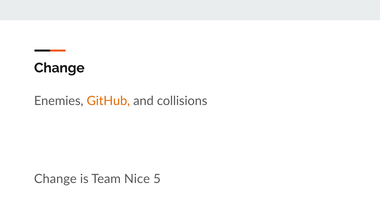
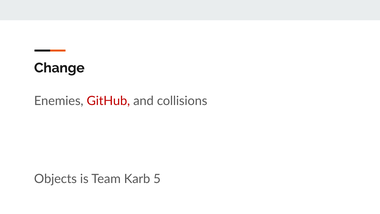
GitHub colour: orange -> red
Change at (55, 179): Change -> Objects
Nice: Nice -> Karb
